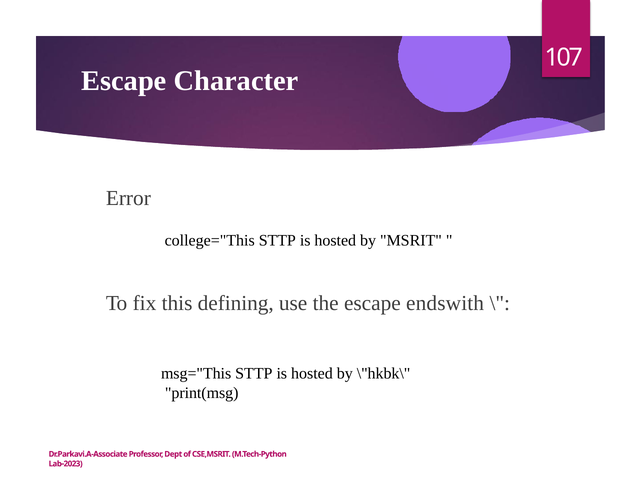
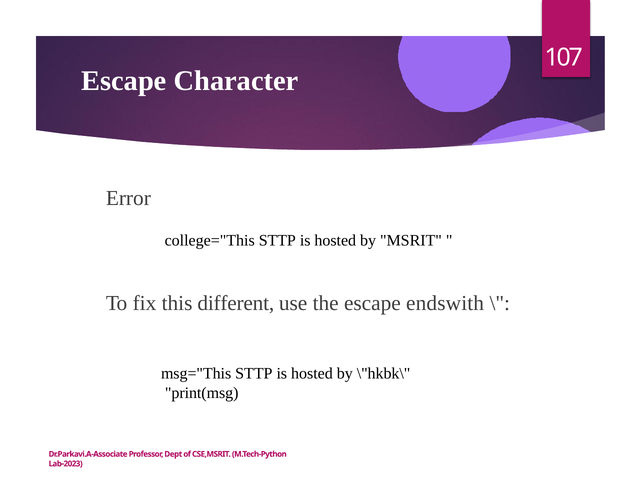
defining: defining -> different
